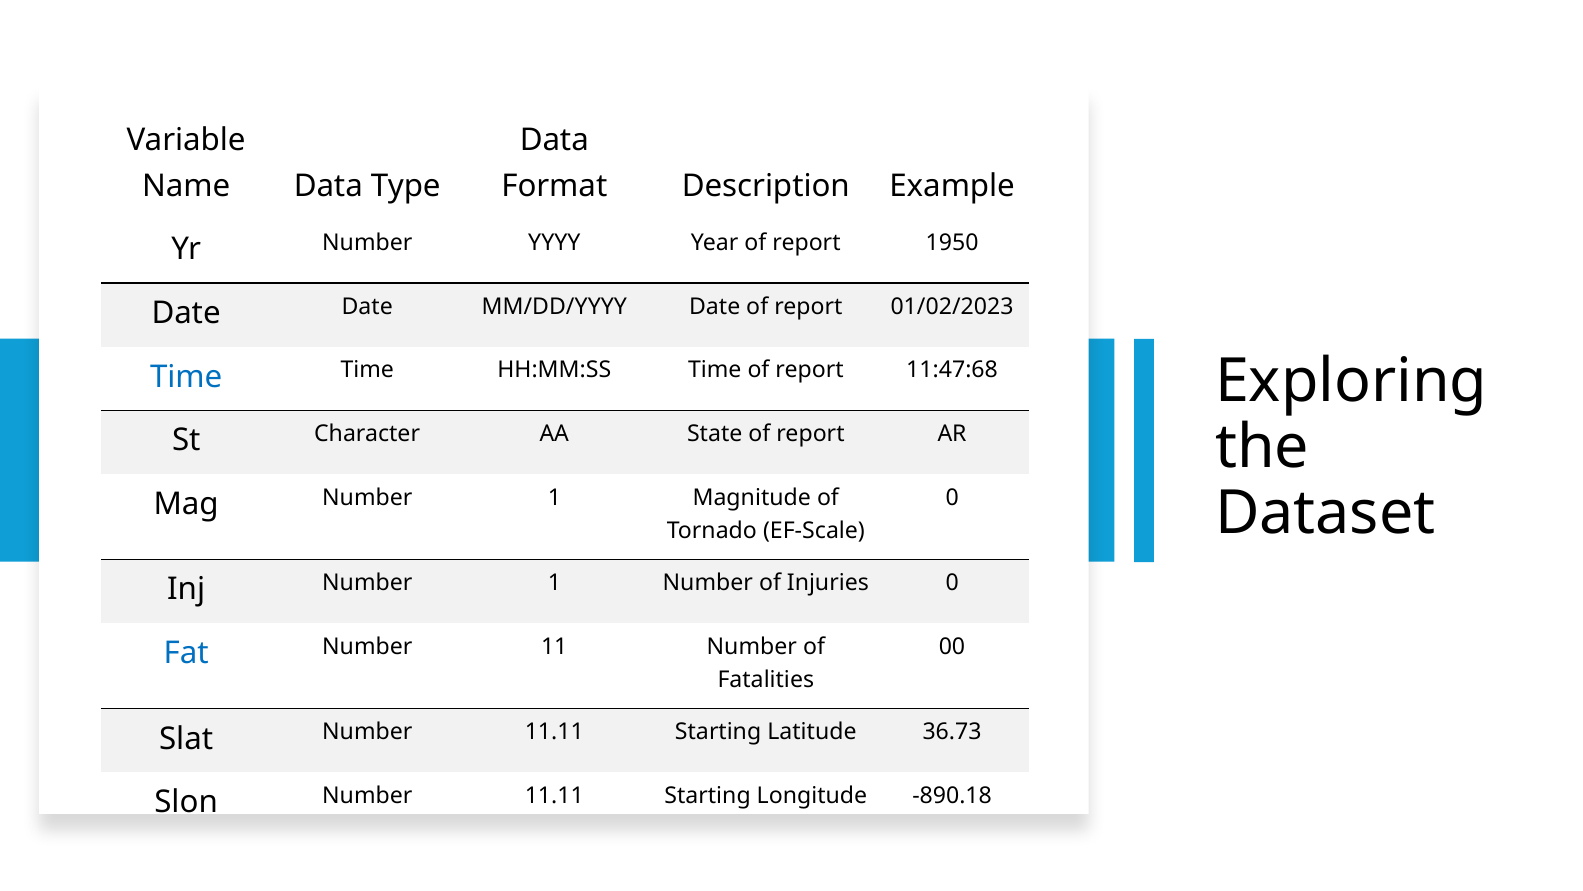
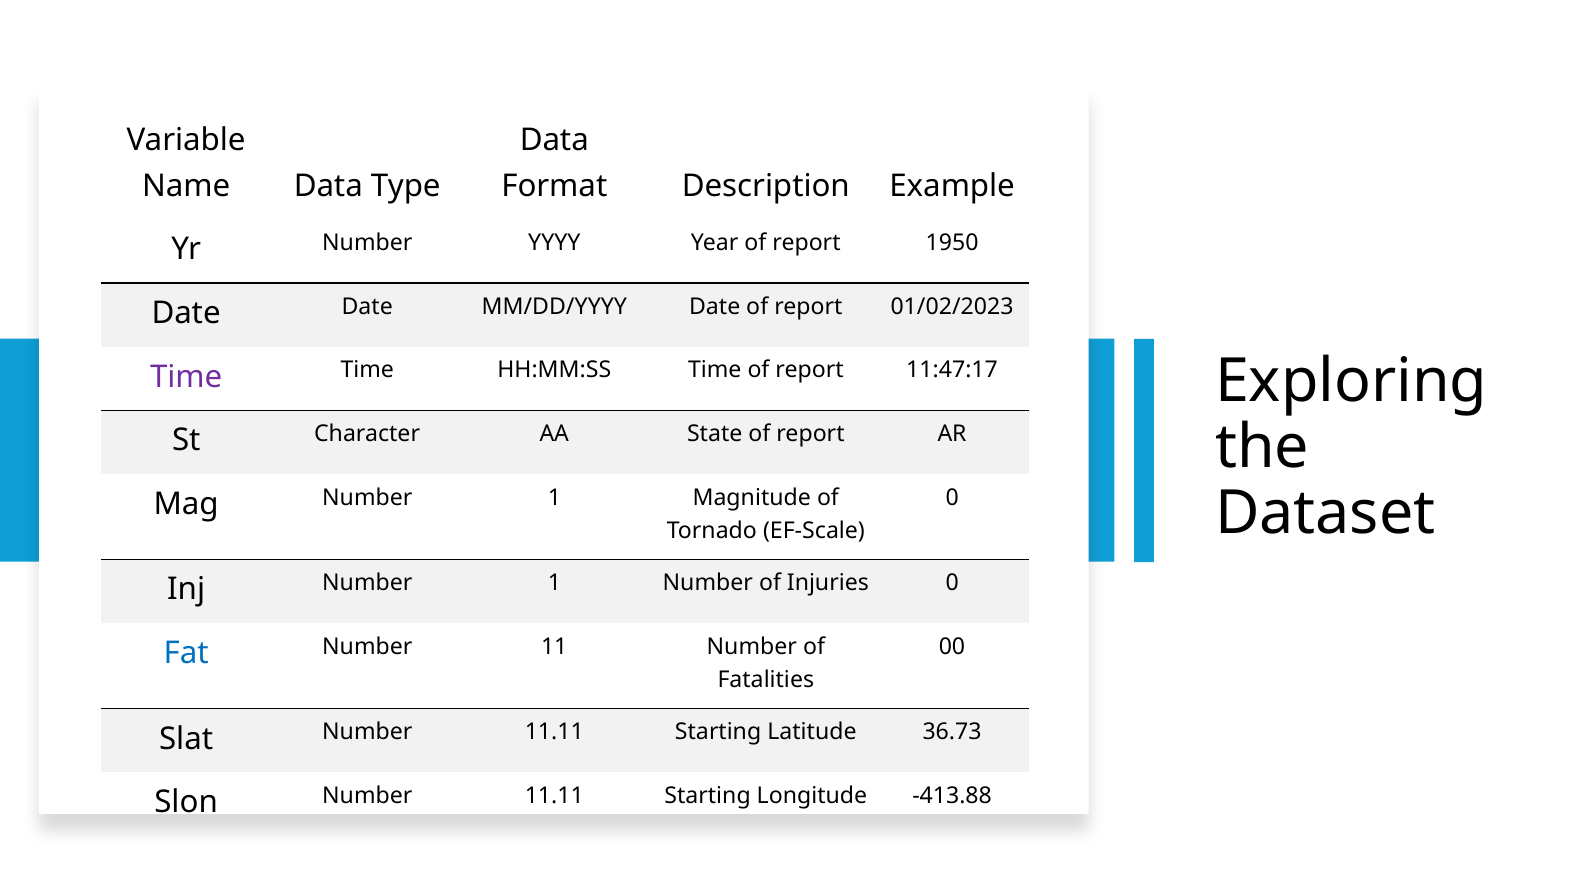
Time at (186, 377) colour: blue -> purple
11:47:68: 11:47:68 -> 11:47:17
-890.18: -890.18 -> -413.88
